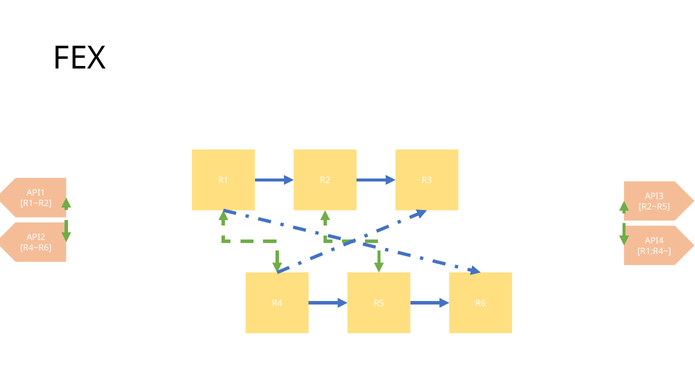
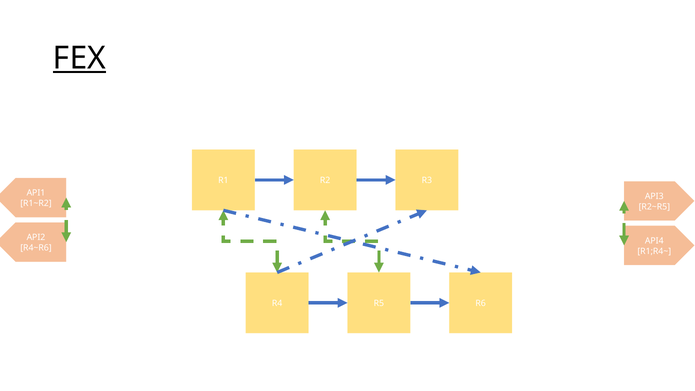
FEX underline: none -> present
